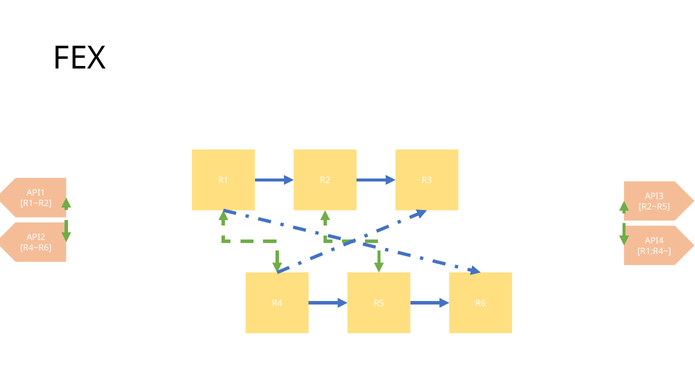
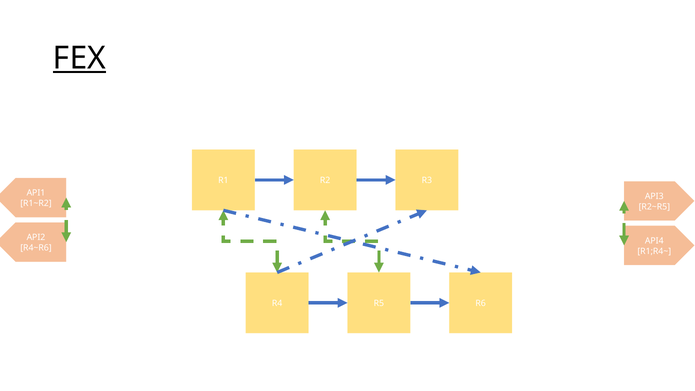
FEX underline: none -> present
